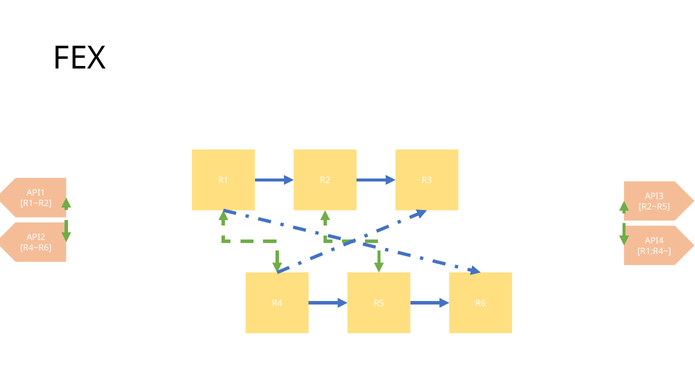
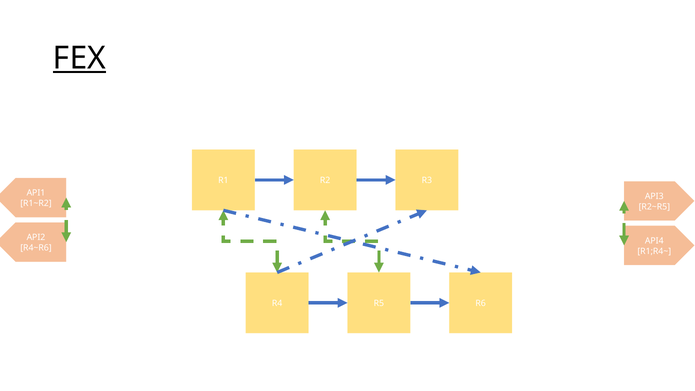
FEX underline: none -> present
